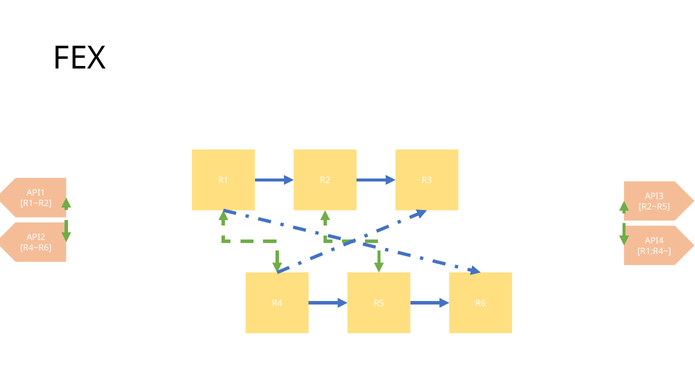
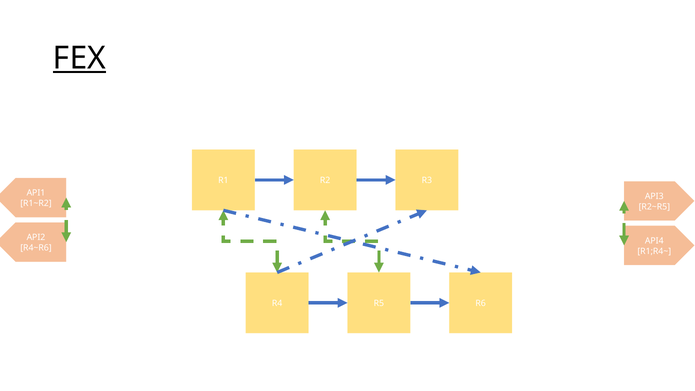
FEX underline: none -> present
